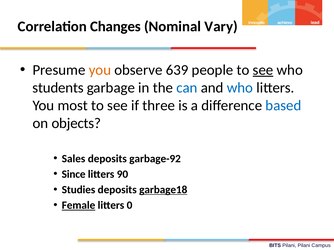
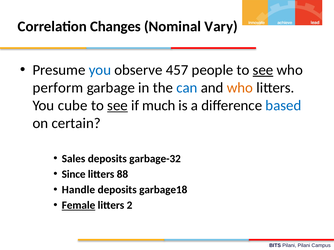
you at (100, 70) colour: orange -> blue
639: 639 -> 457
students: students -> perform
who at (240, 88) colour: blue -> orange
most: most -> cube
see at (118, 106) underline: none -> present
three: three -> much
objects: objects -> certain
garbage-92: garbage-92 -> garbage-32
90: 90 -> 88
Studies: Studies -> Handle
garbage18 underline: present -> none
0: 0 -> 2
